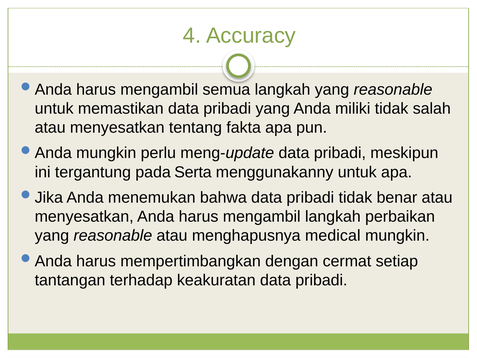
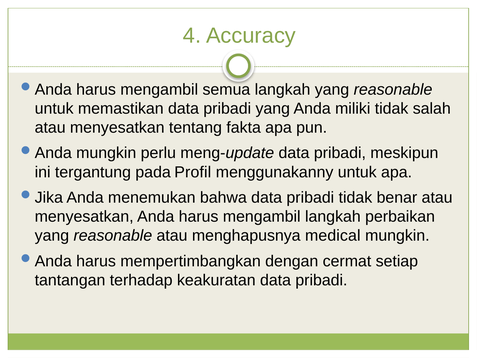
Serta: Serta -> Profil
